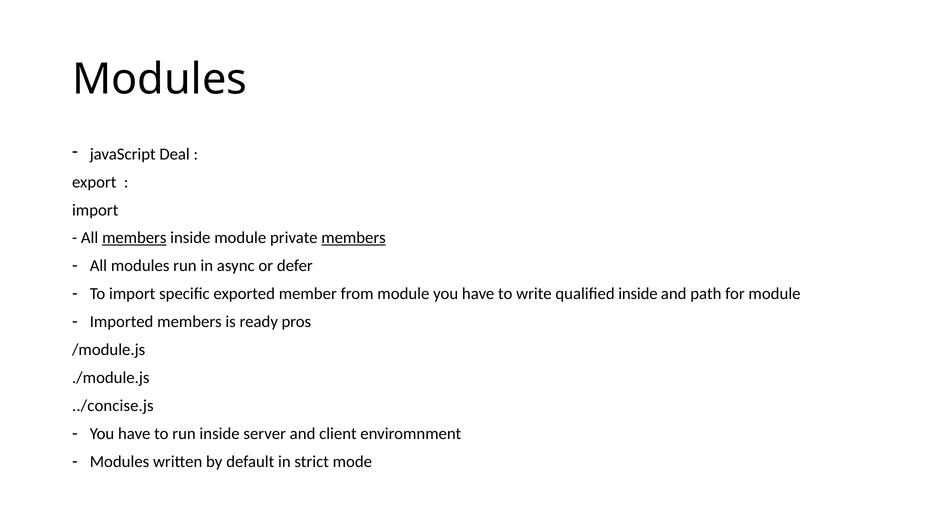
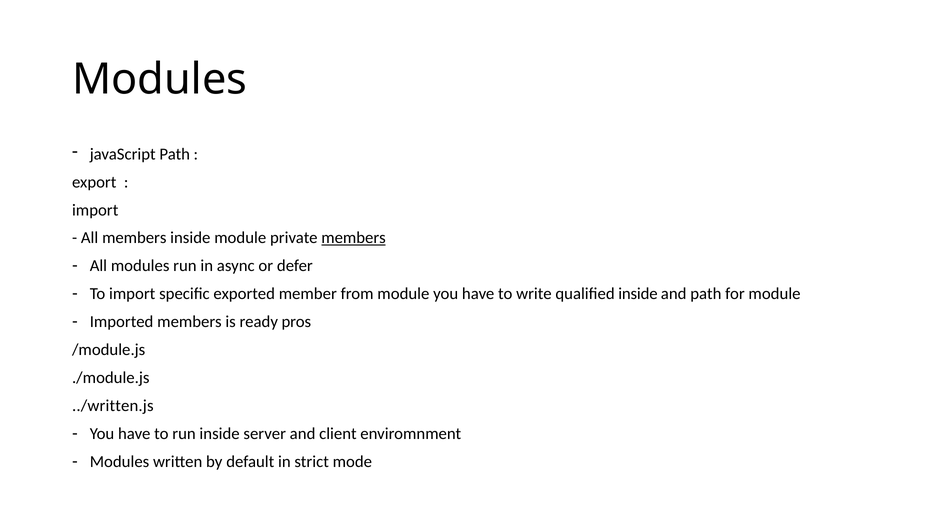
javaScript Deal: Deal -> Path
members at (134, 238) underline: present -> none
../concise.js: ../concise.js -> ../written.js
